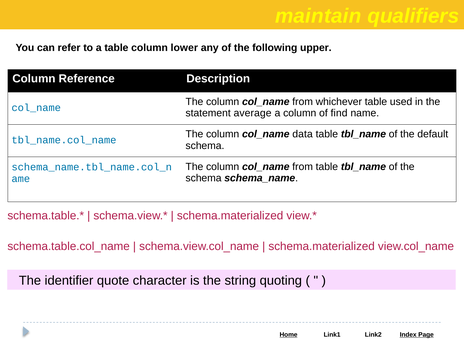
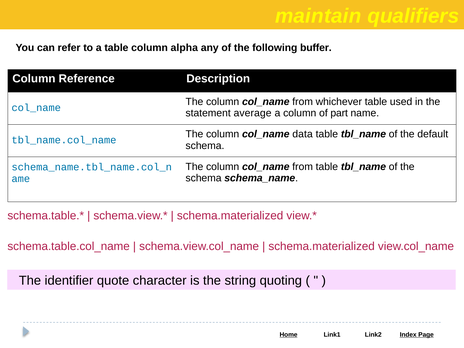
lower: lower -> alpha
upper: upper -> buffer
find: find -> part
